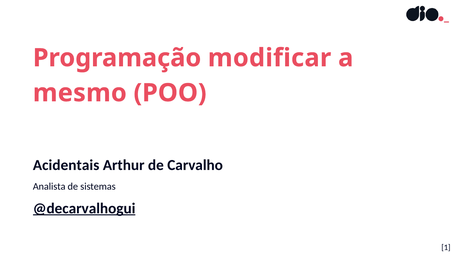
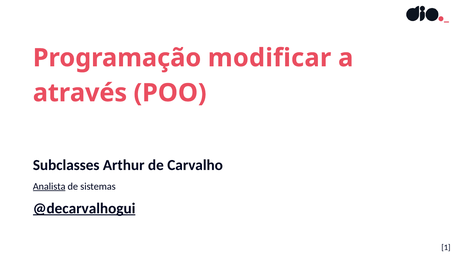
mesmo: mesmo -> através
Acidentais: Acidentais -> Subclasses
Analista underline: none -> present
